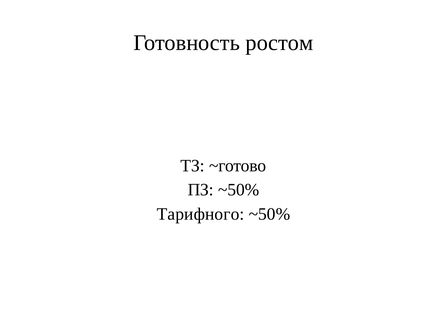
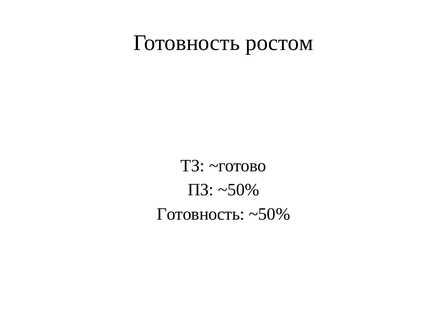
Тарифного at (201, 214): Тарифного -> Готовность
